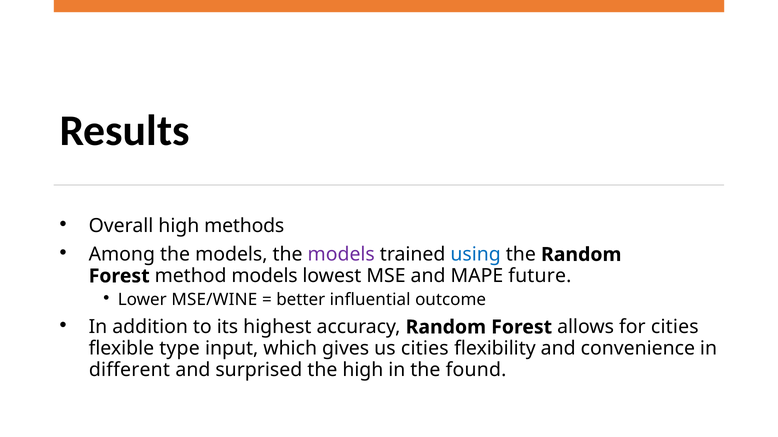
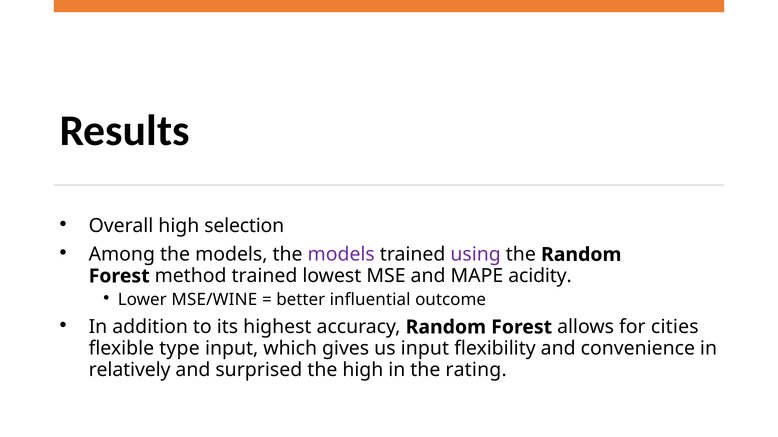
methods: methods -> selection
using colour: blue -> purple
method models: models -> trained
future: future -> acidity
us cities: cities -> input
different: different -> relatively
found: found -> rating
